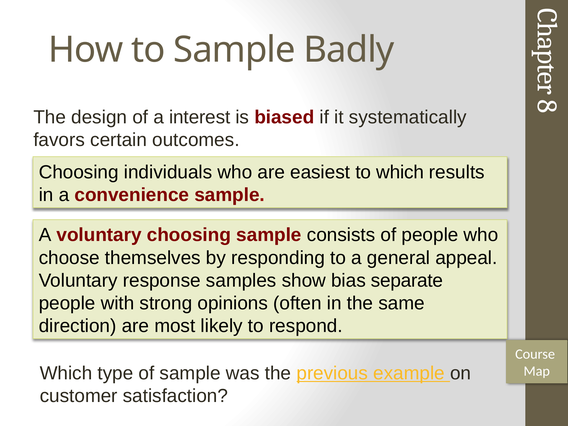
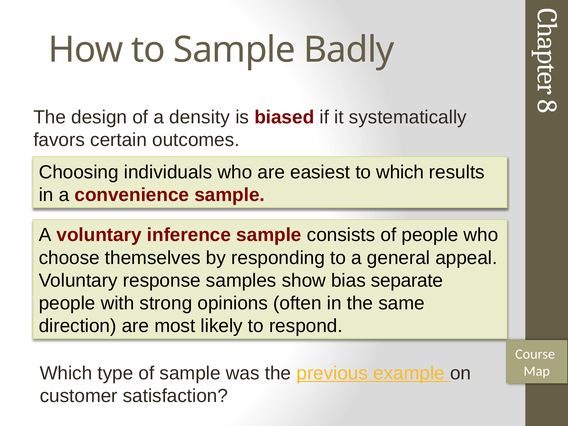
interest: interest -> density
voluntary choosing: choosing -> inference
